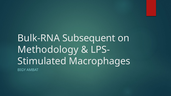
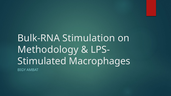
Subsequent: Subsequent -> Stimulation
